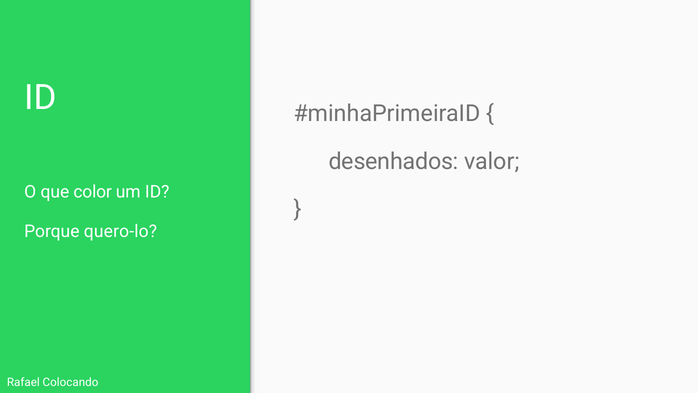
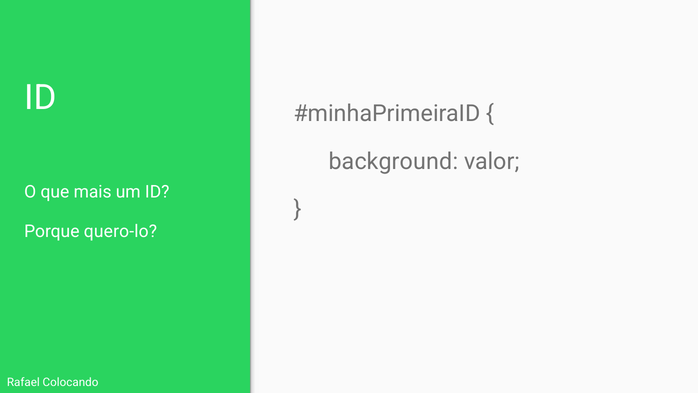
desenhados: desenhados -> background
color: color -> mais
